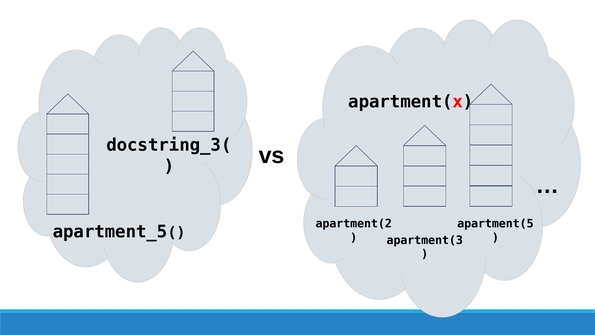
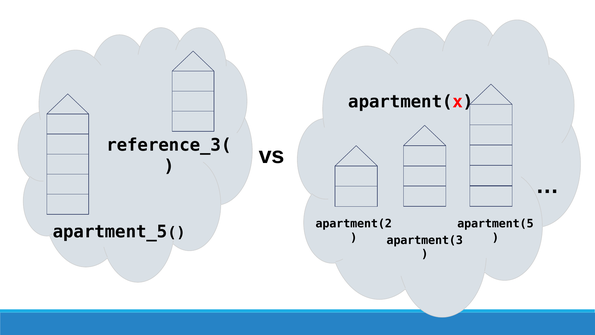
docstring_3(: docstring_3( -> reference_3(
